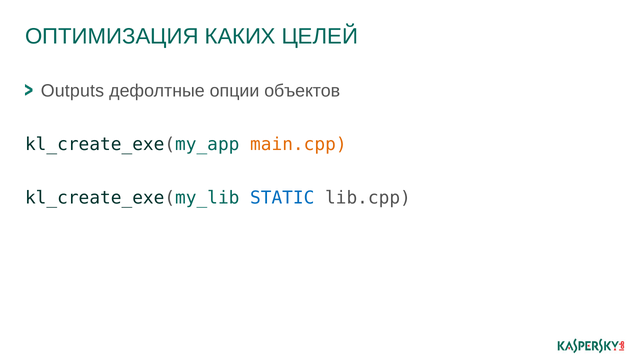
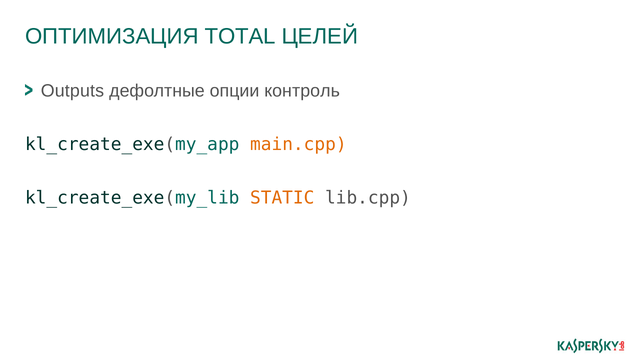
КАКИХ: КАКИХ -> TOTAL
объектов: объектов -> контроль
STATIC colour: blue -> orange
